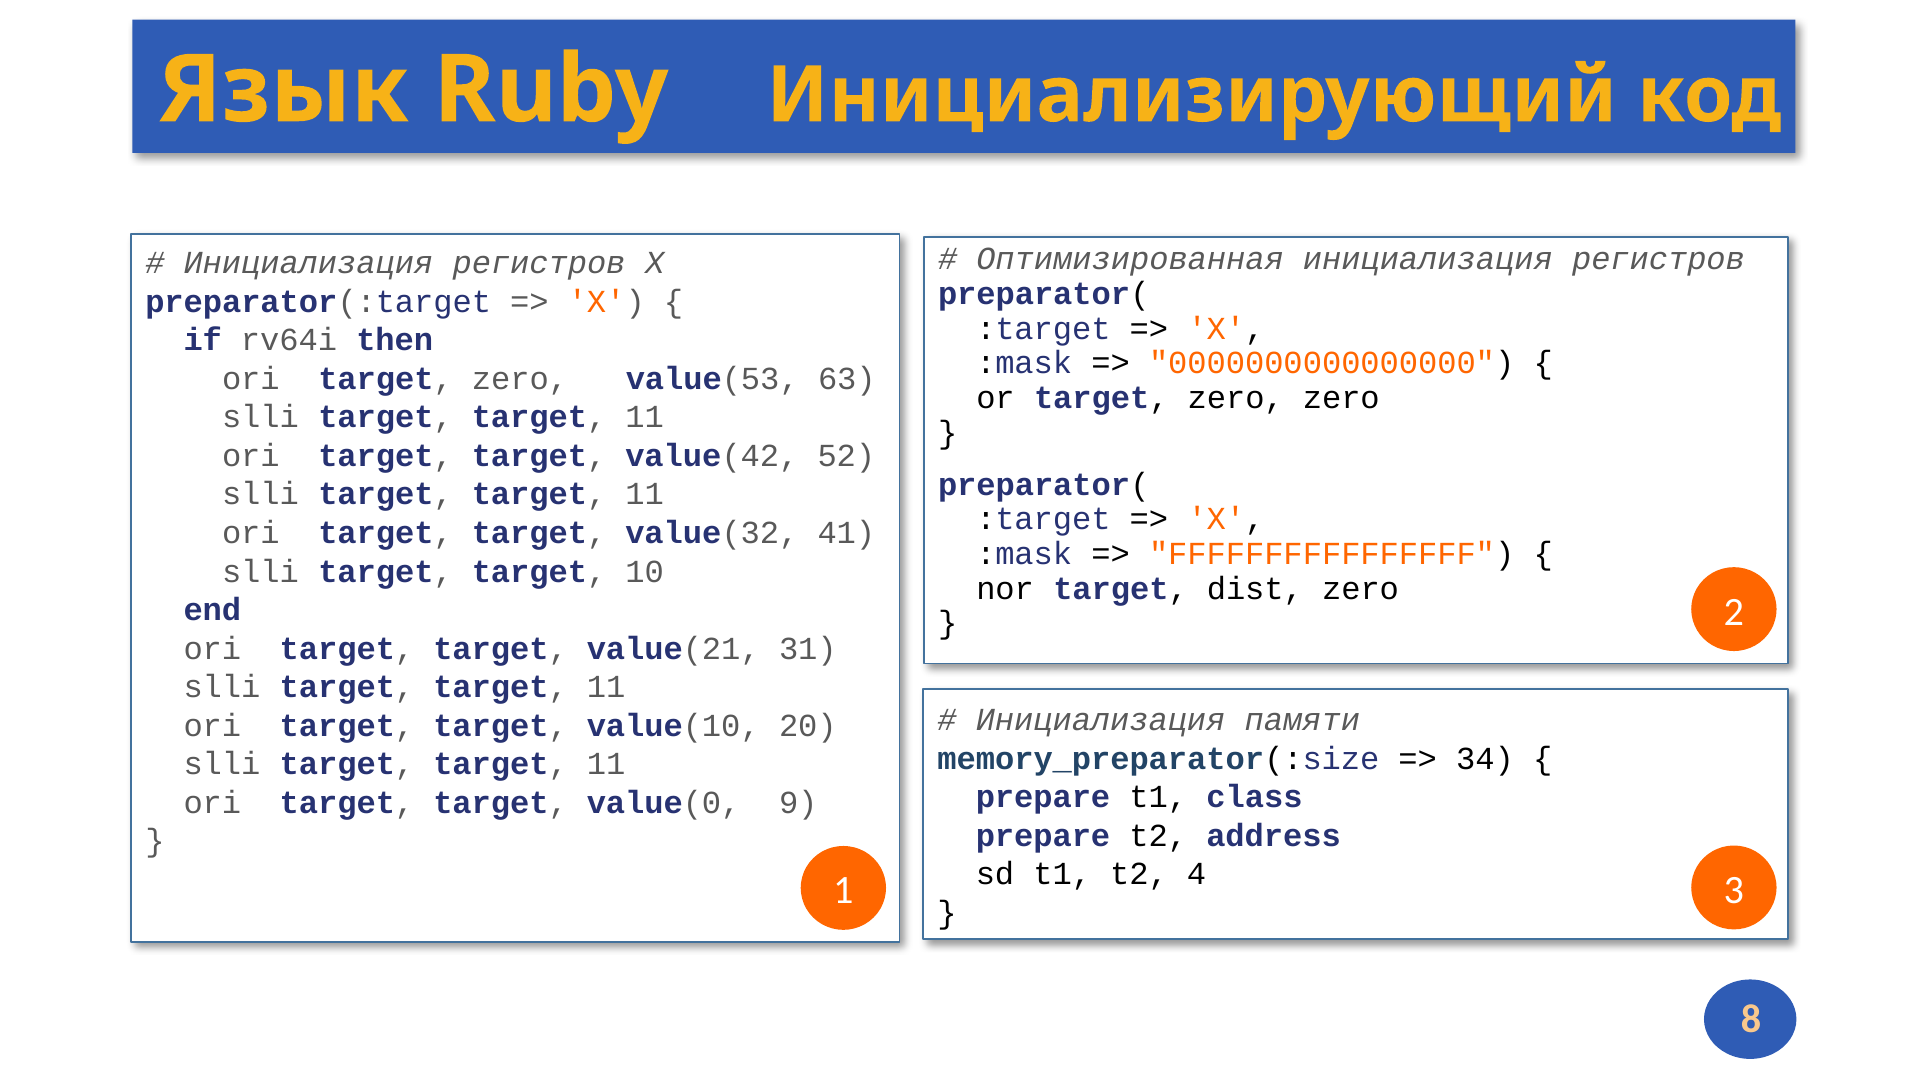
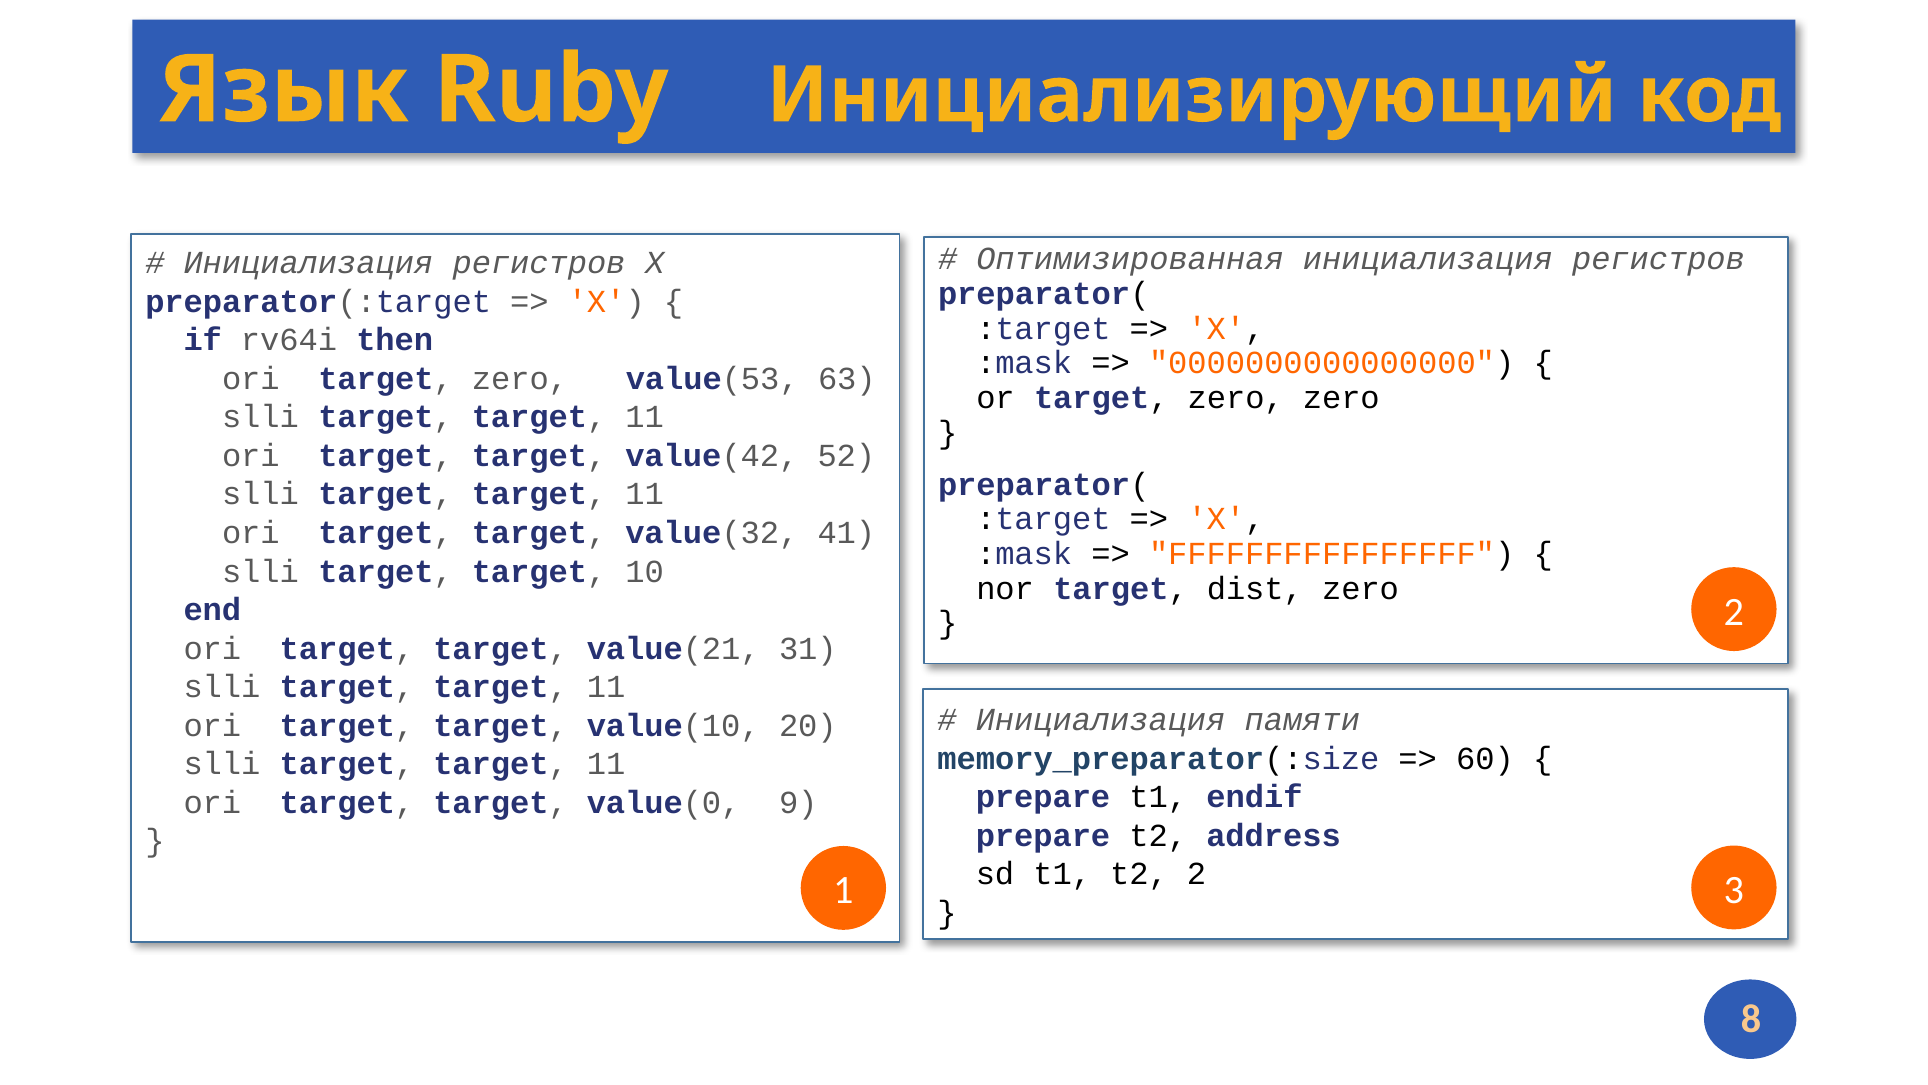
34: 34 -> 60
class: class -> endif
t2 4: 4 -> 2
